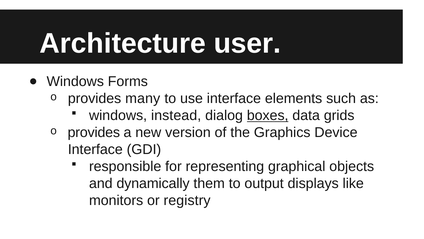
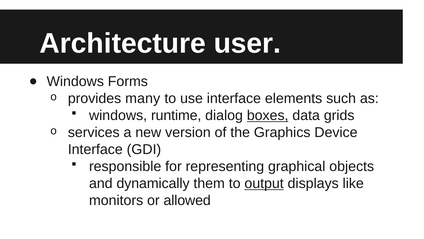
instead: instead -> runtime
provides at (94, 132): provides -> services
output underline: none -> present
registry: registry -> allowed
